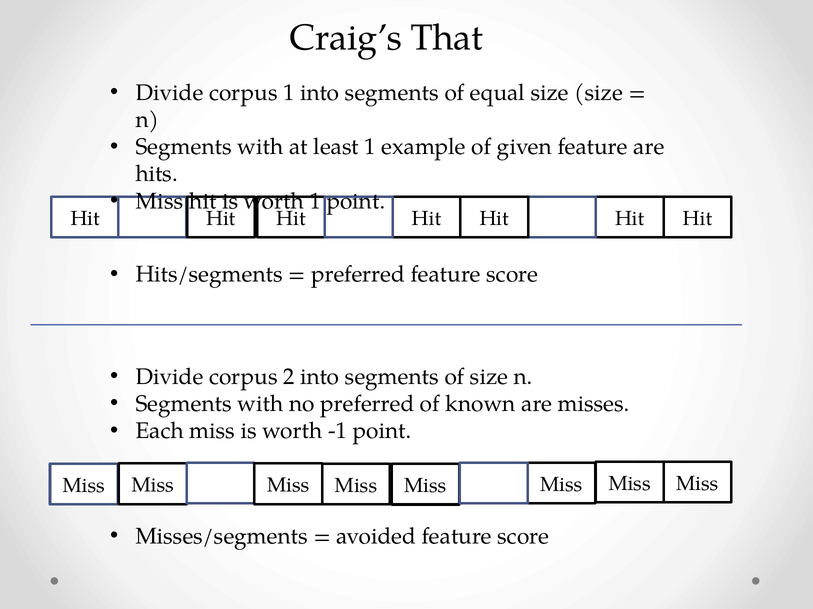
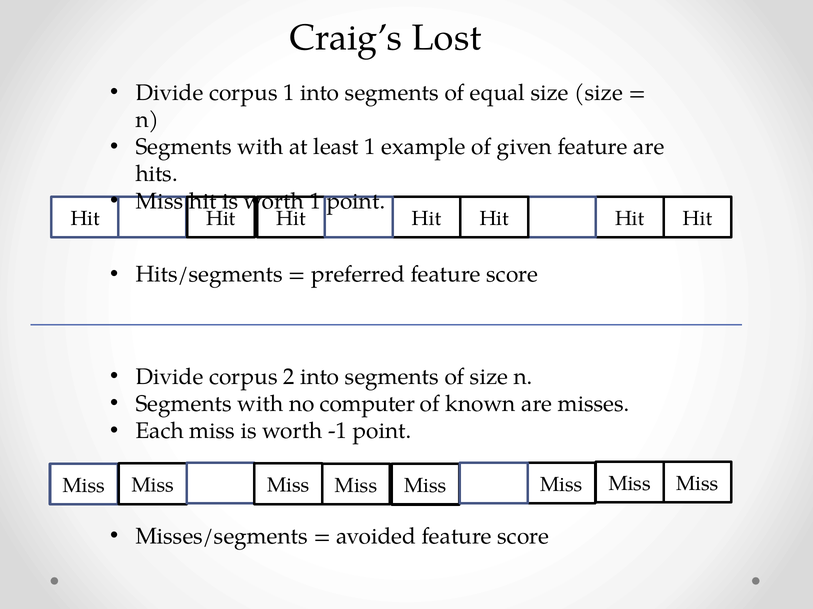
That: That -> Lost
no preferred: preferred -> computer
